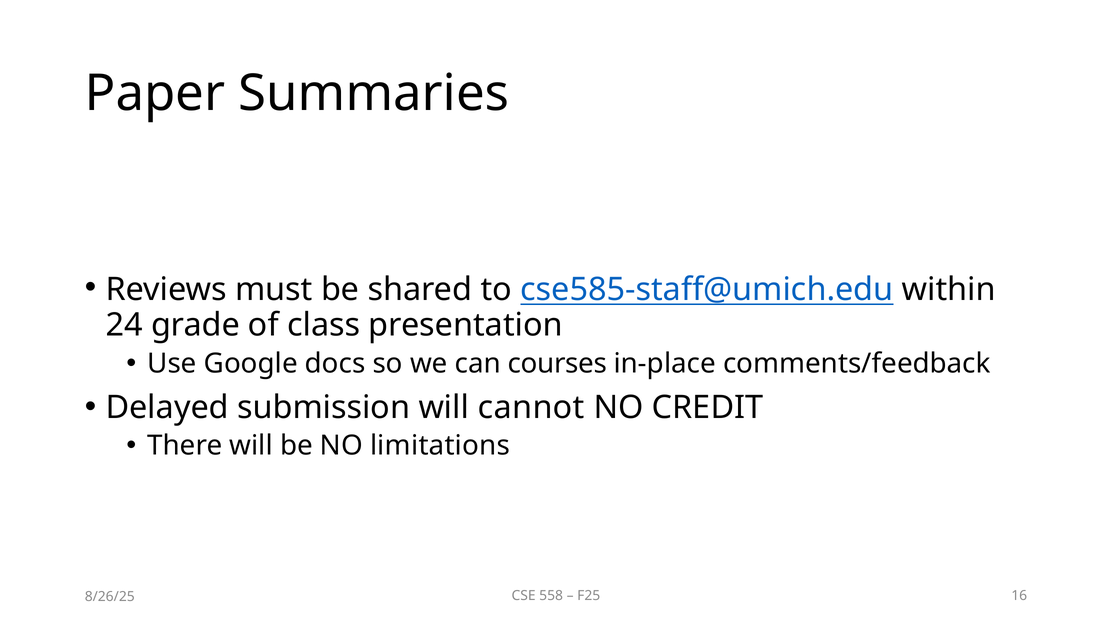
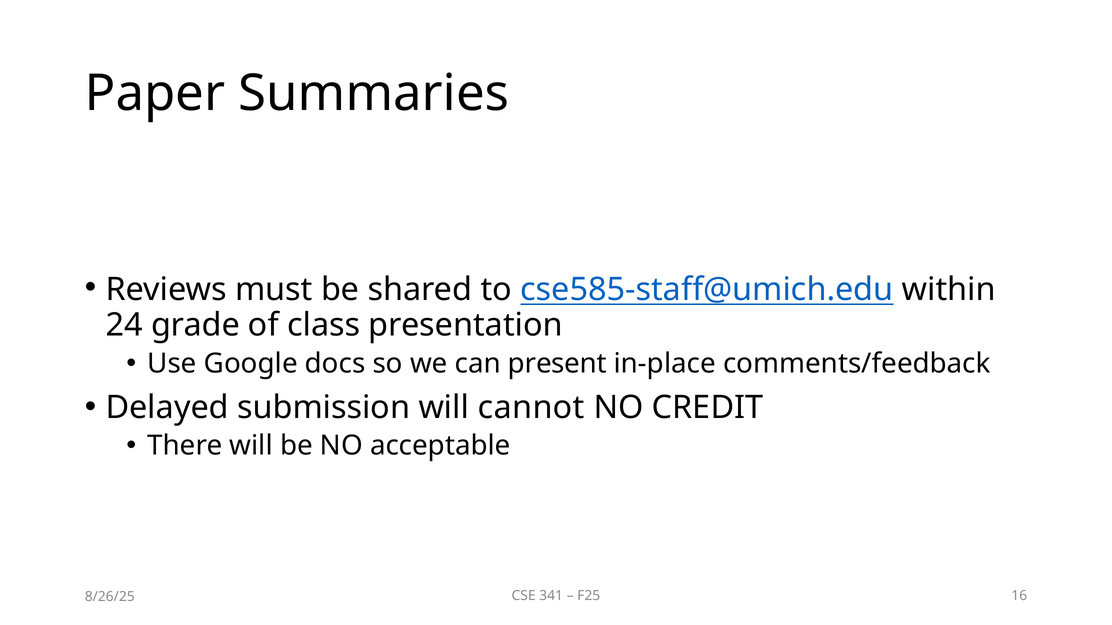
courses: courses -> present
limitations: limitations -> acceptable
558: 558 -> 341
